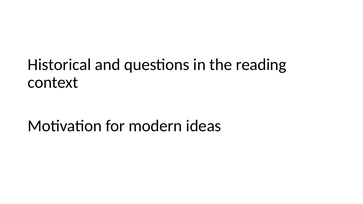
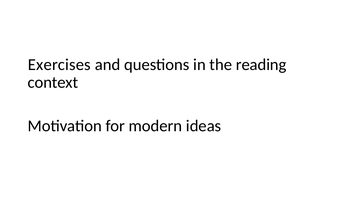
Historical: Historical -> Exercises
